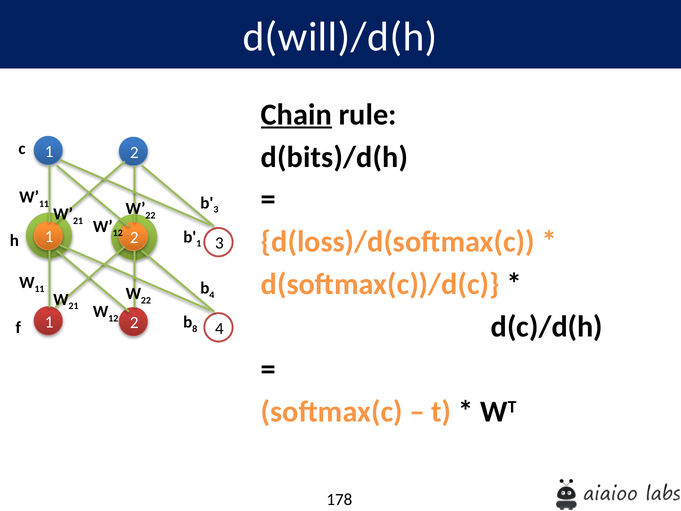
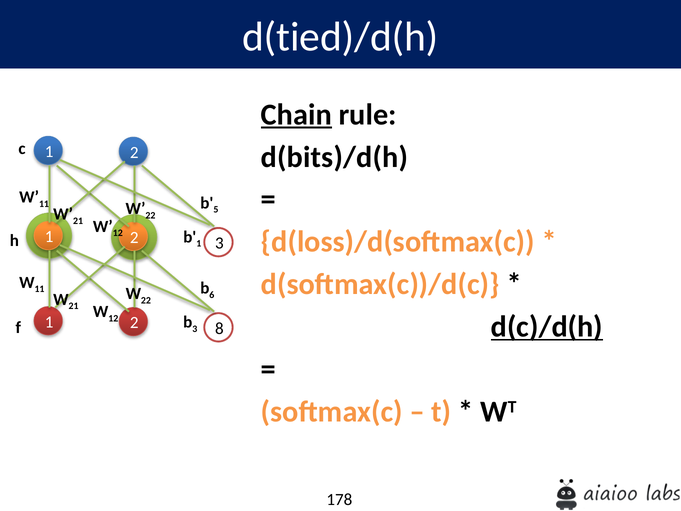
d(will)/d(h: d(will)/d(h -> d(tied)/d(h
3 at (216, 209): 3 -> 5
4 at (212, 295): 4 -> 6
d(c)/d(h underline: none -> present
8 at (195, 329): 8 -> 3
2 4: 4 -> 8
